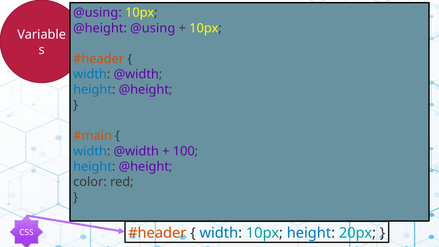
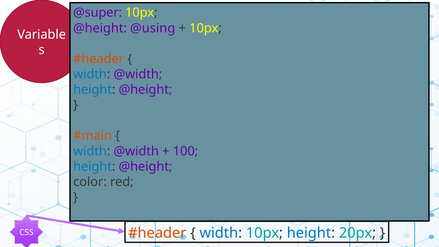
@using at (97, 13): @using -> @super
